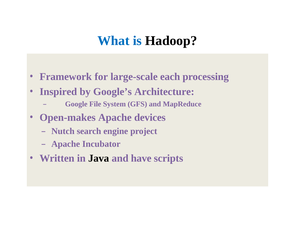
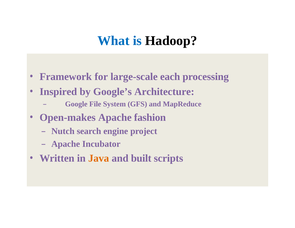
devices: devices -> fashion
Java colour: black -> orange
have: have -> built
